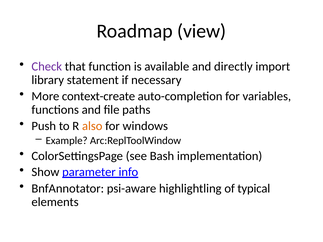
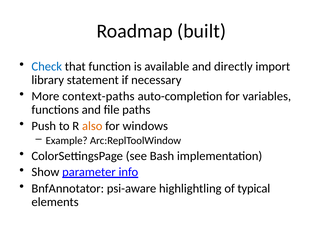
view: view -> built
Check colour: purple -> blue
context-create: context-create -> context-paths
